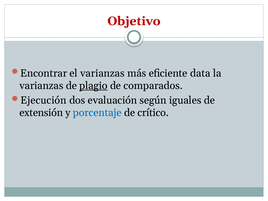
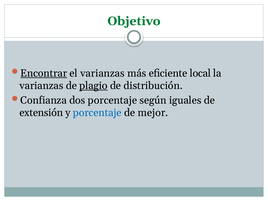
Objetivo colour: red -> green
Encontrar underline: none -> present
data: data -> local
comparados: comparados -> distribución
Ejecución: Ejecución -> Confianza
dos evaluación: evaluación -> porcentaje
crítico: crítico -> mejor
